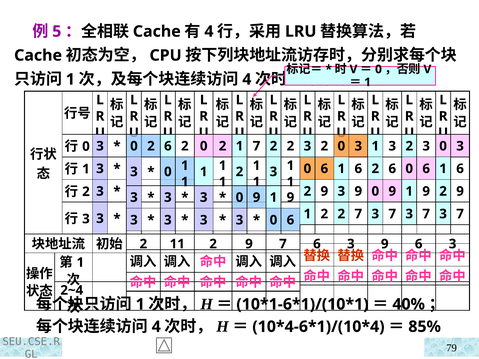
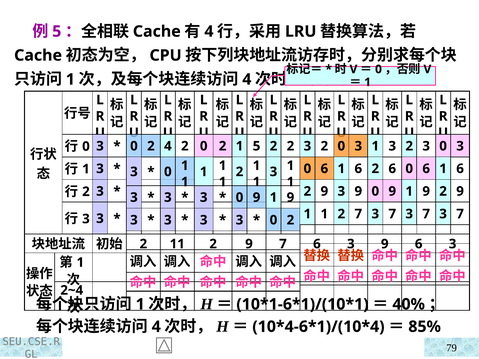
0 2 6: 6 -> 4
1 7: 7 -> 5
2 at (324, 214): 2 -> 1
6 at (290, 220): 6 -> 2
